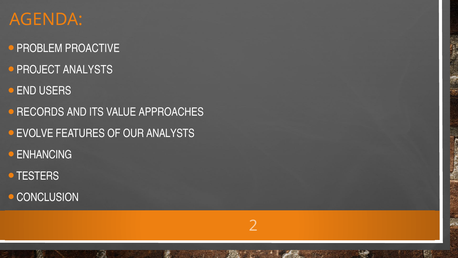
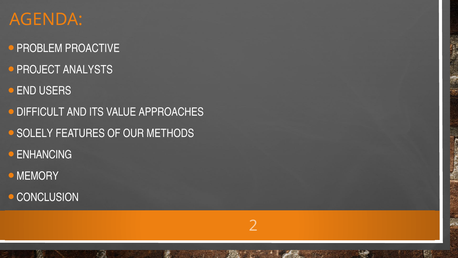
RECORDS: RECORDS -> DIFFICULT
EVOLVE: EVOLVE -> SOLELY
OUR ANALYSTS: ANALYSTS -> METHODS
TESTERS: TESTERS -> MEMORY
